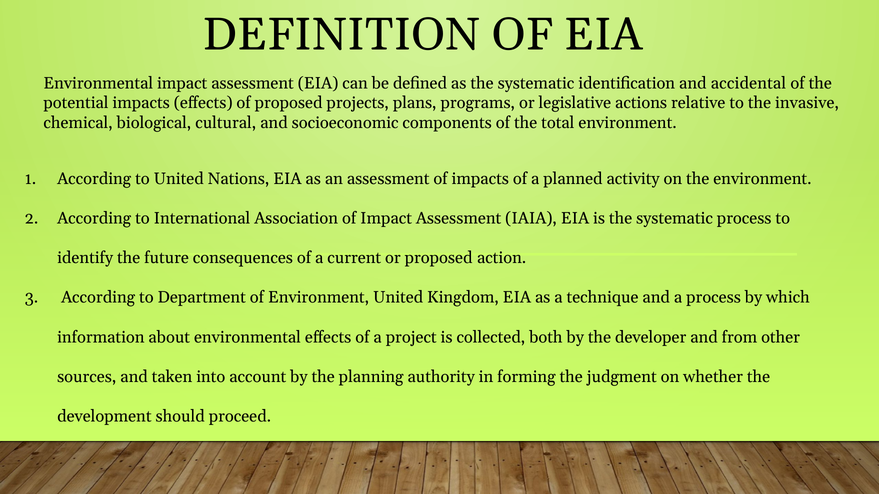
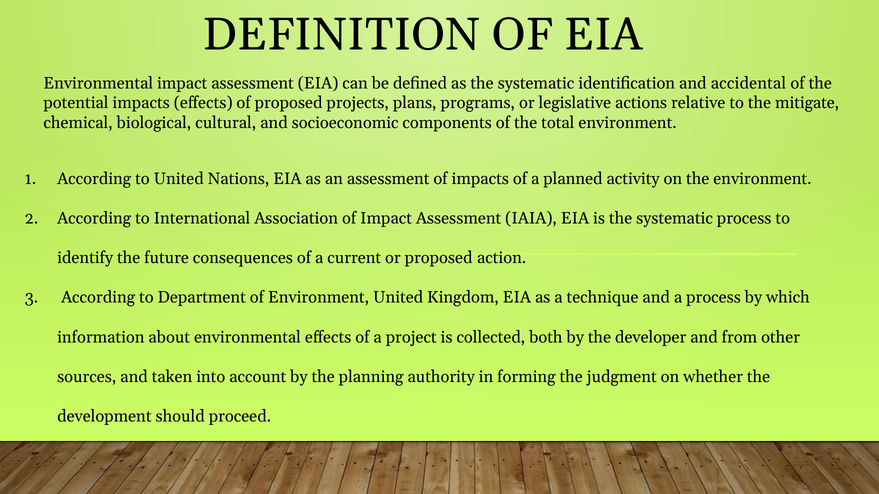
invasive: invasive -> mitigate
